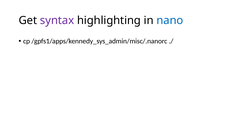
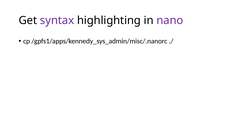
nano colour: blue -> purple
